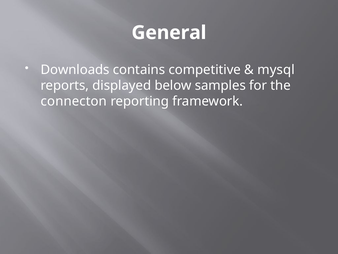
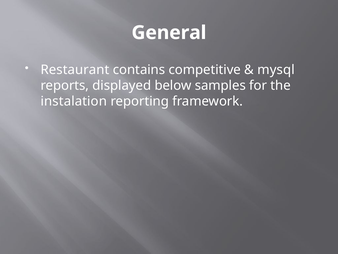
Downloads: Downloads -> Restaurant
connecton: connecton -> instalation
